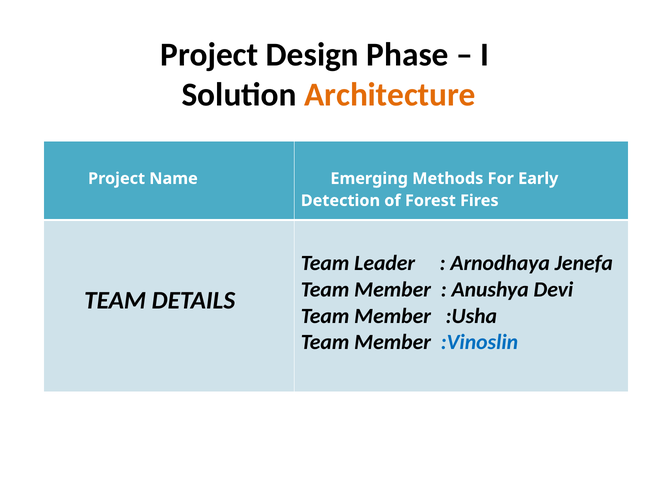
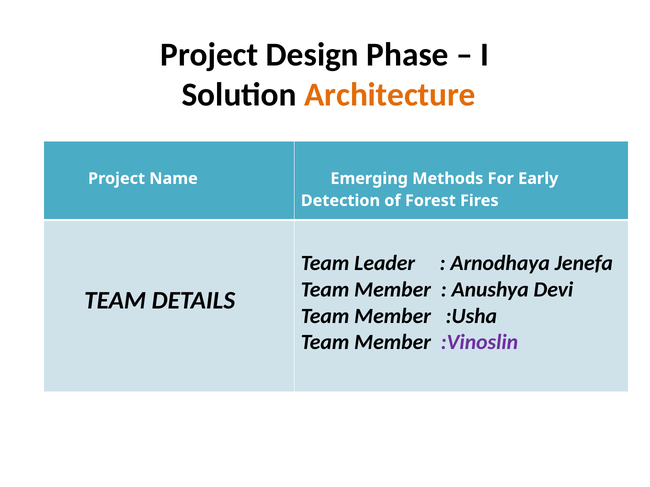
:Vinoslin colour: blue -> purple
